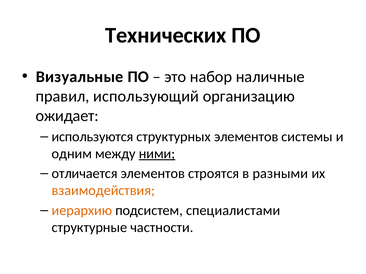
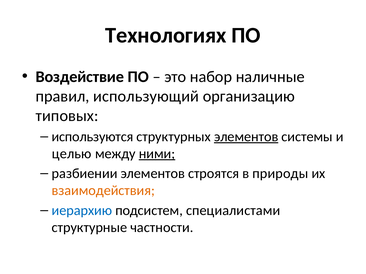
Технических: Технических -> Технологиях
Визуальные: Визуальные -> Воздействие
ожидает: ожидает -> типовых
элементов at (246, 137) underline: none -> present
одним: одним -> целью
отличается: отличается -> разбиении
разными: разными -> природы
иерархию colour: orange -> blue
